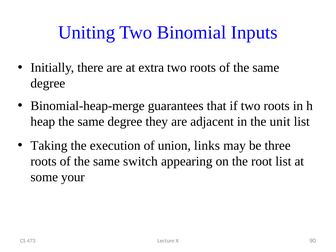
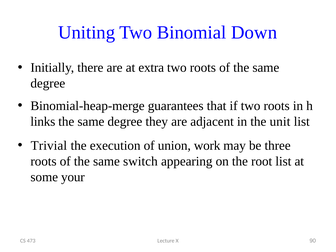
Inputs: Inputs -> Down
heap: heap -> links
Taking: Taking -> Trivial
links: links -> work
